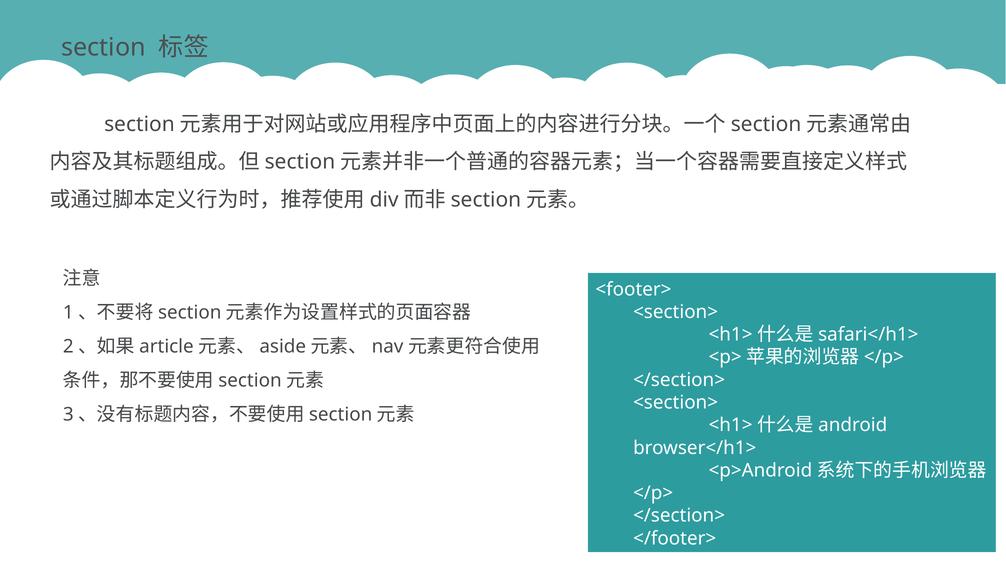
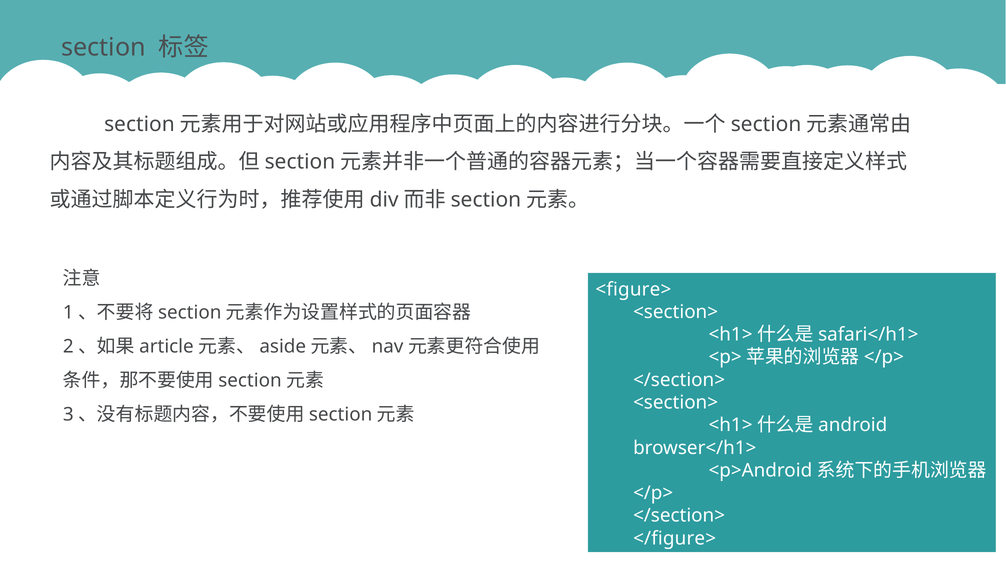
<footer>: <footer> -> <figure>
</footer>: </footer> -> </figure>
